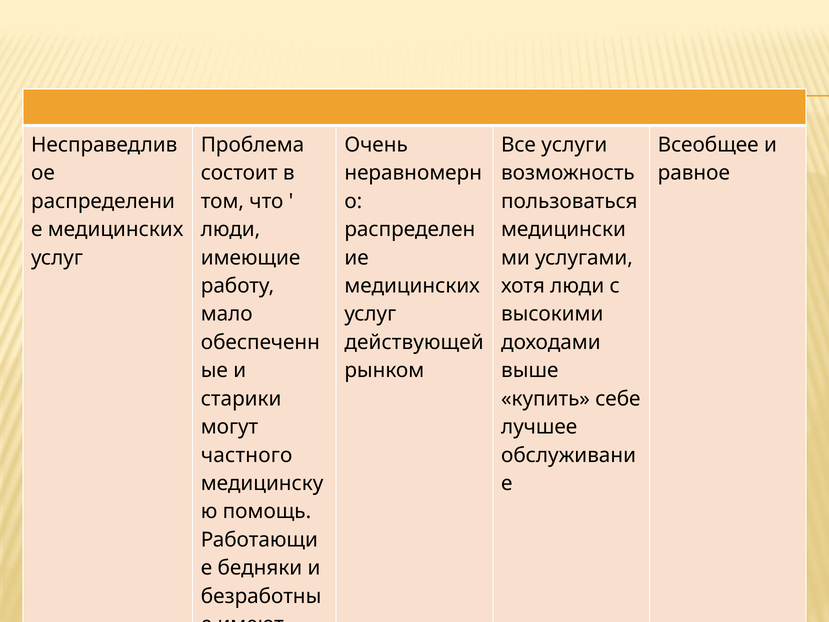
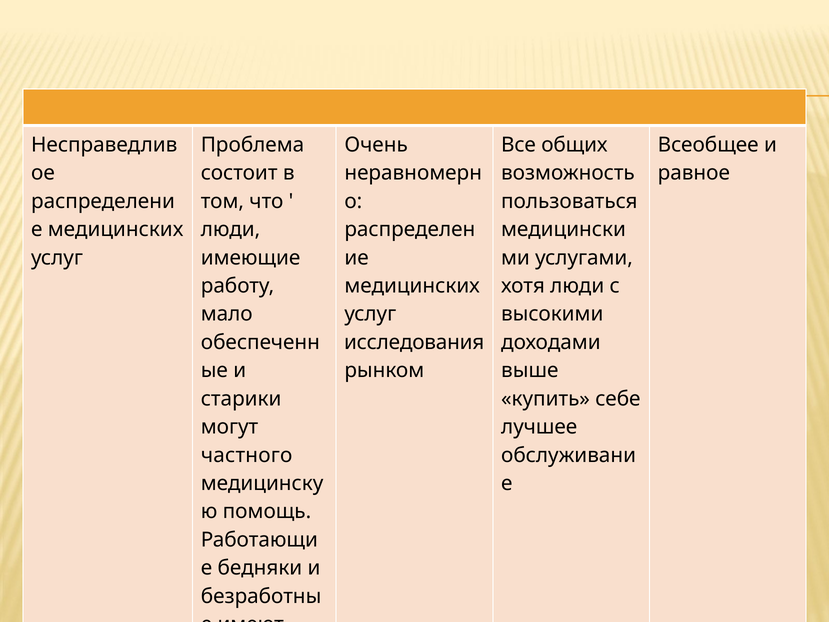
услуги: услуги -> общих
действующей: действующей -> исследования
